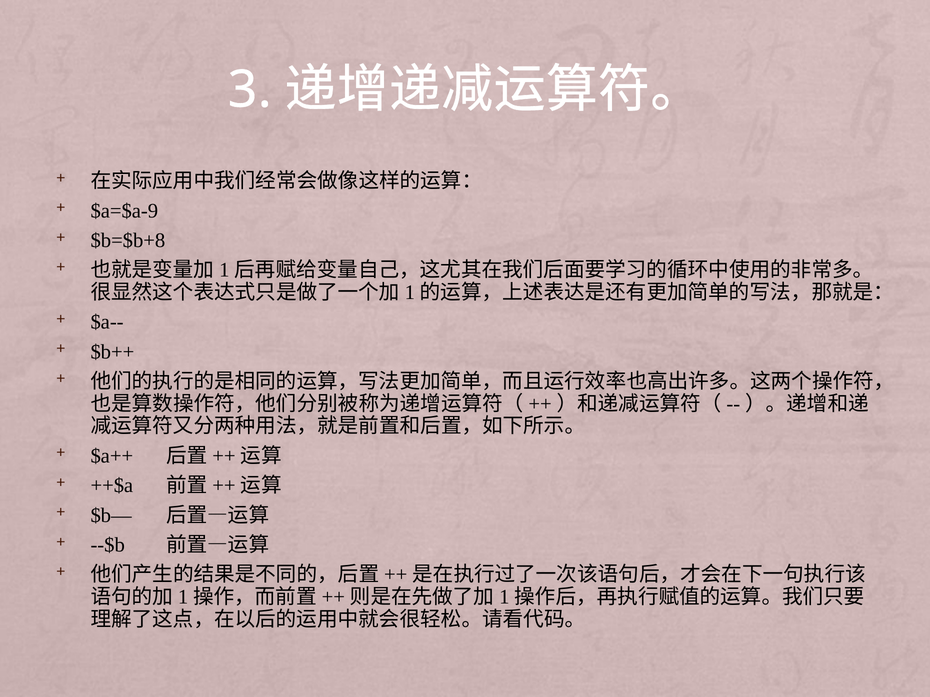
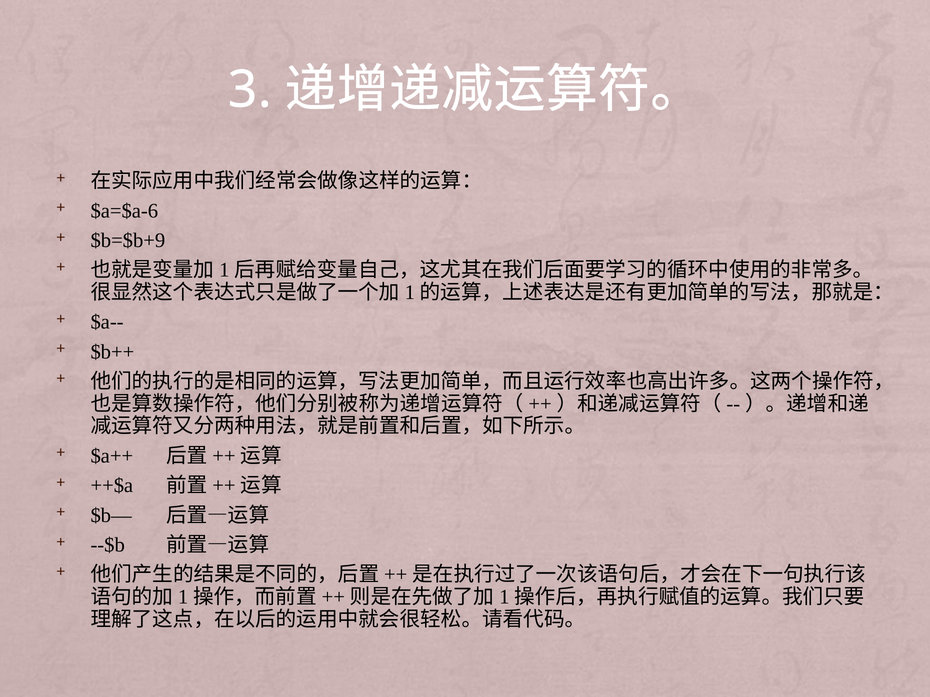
$a=$a-9: $a=$a-9 -> $a=$a-6
$b=$b+8: $b=$b+8 -> $b=$b+9
